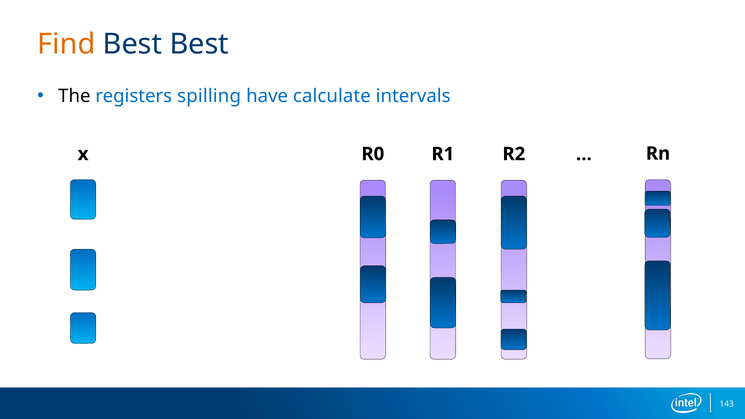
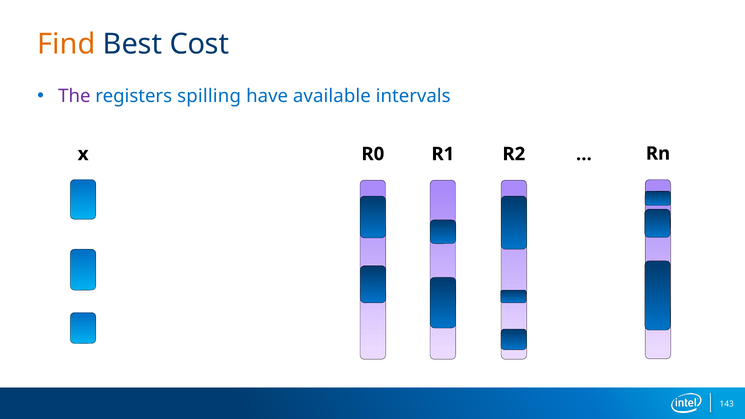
Best Best: Best -> Cost
The colour: black -> purple
calculate: calculate -> available
